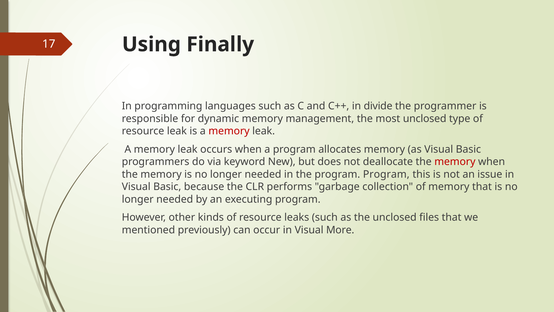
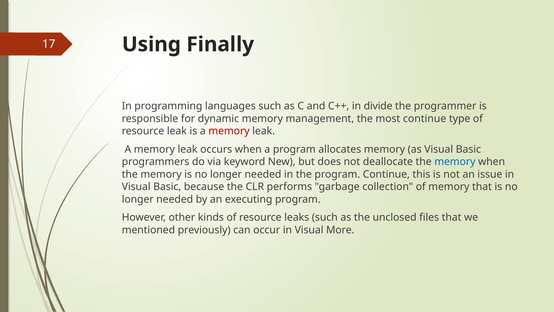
most unclosed: unclosed -> continue
memory at (455, 162) colour: red -> blue
program Program: Program -> Continue
